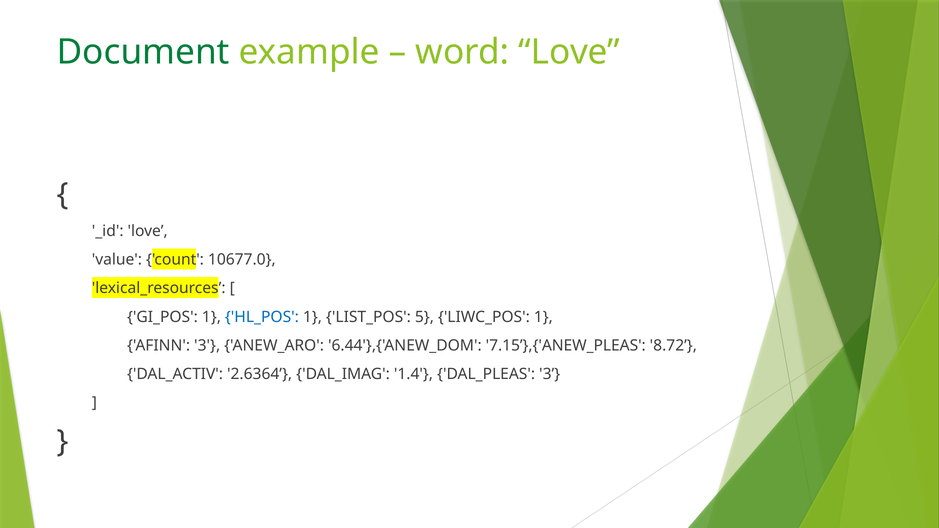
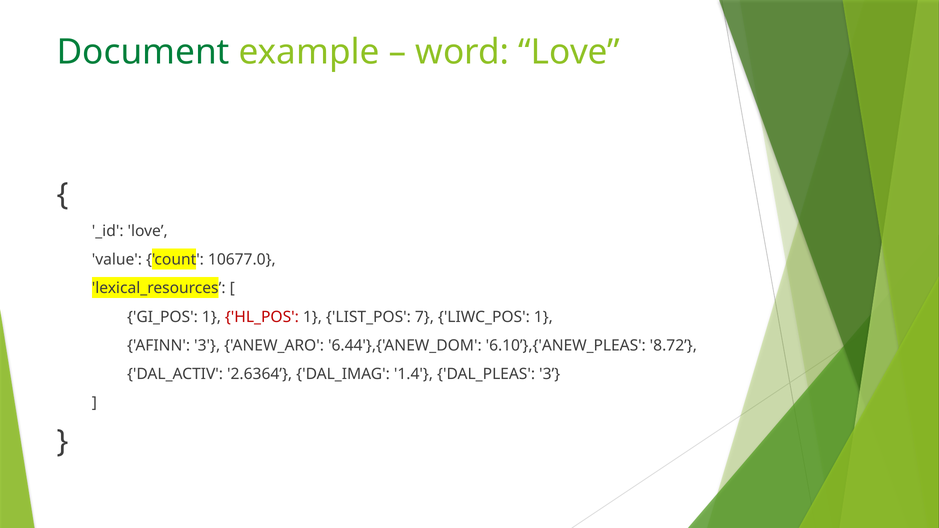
HL_POS colour: blue -> red
5: 5 -> 7
7.15’},{'ANEW_PLEAS: 7.15’},{'ANEW_PLEAS -> 6.10’},{'ANEW_PLEAS
